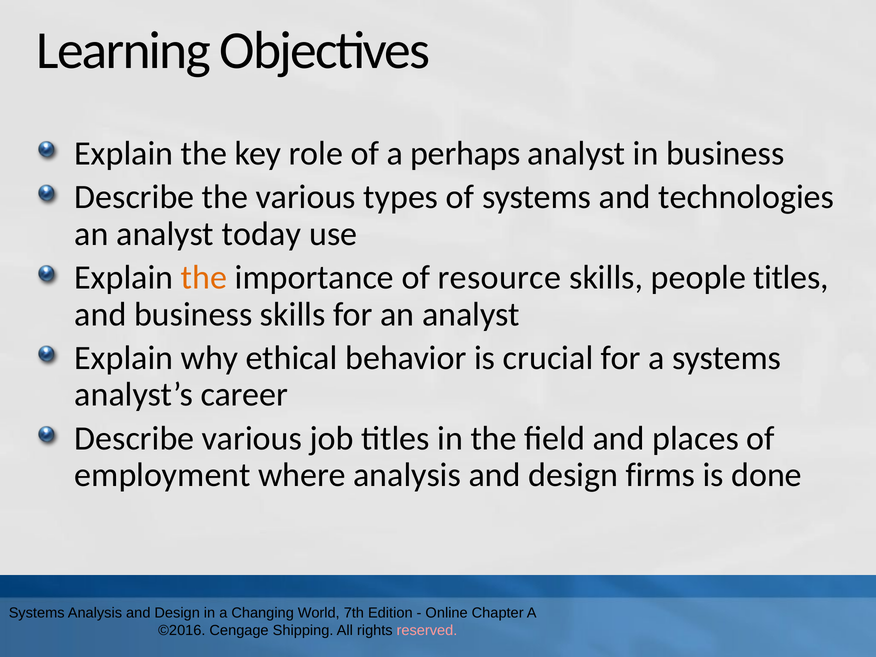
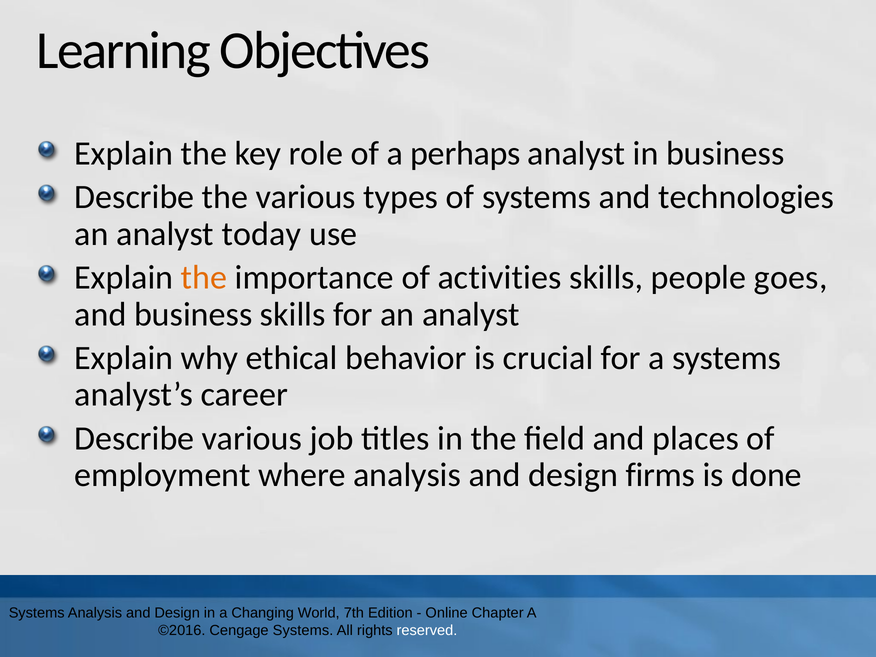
resource: resource -> activities
people titles: titles -> goes
Cengage Shipping: Shipping -> Systems
reserved colour: pink -> white
